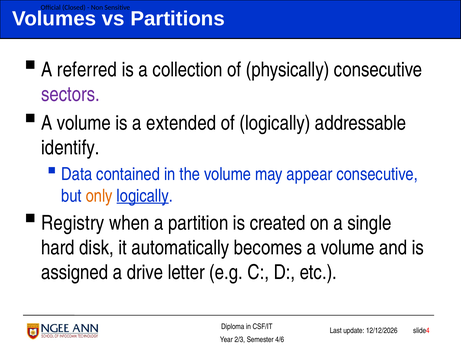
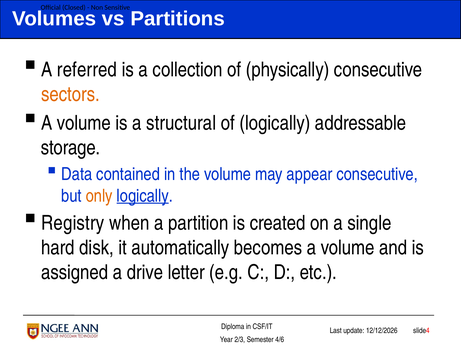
sectors colour: purple -> orange
extended: extended -> structural
identify: identify -> storage
